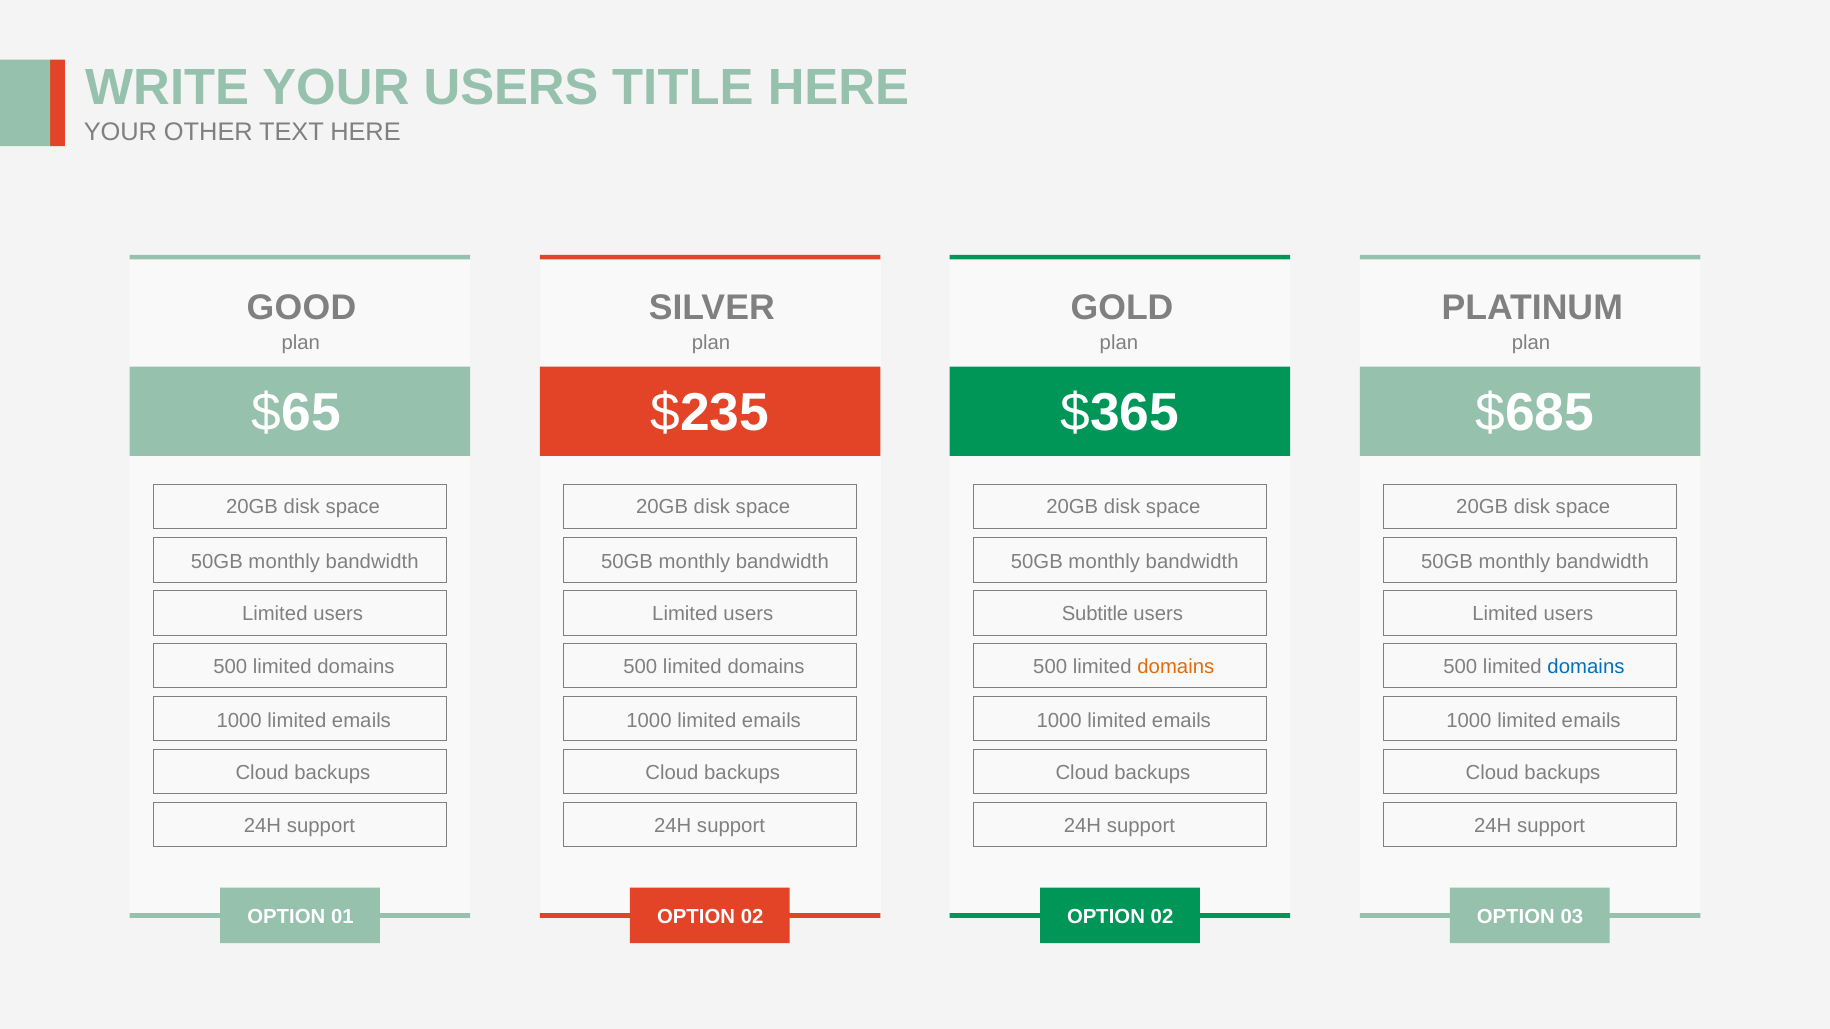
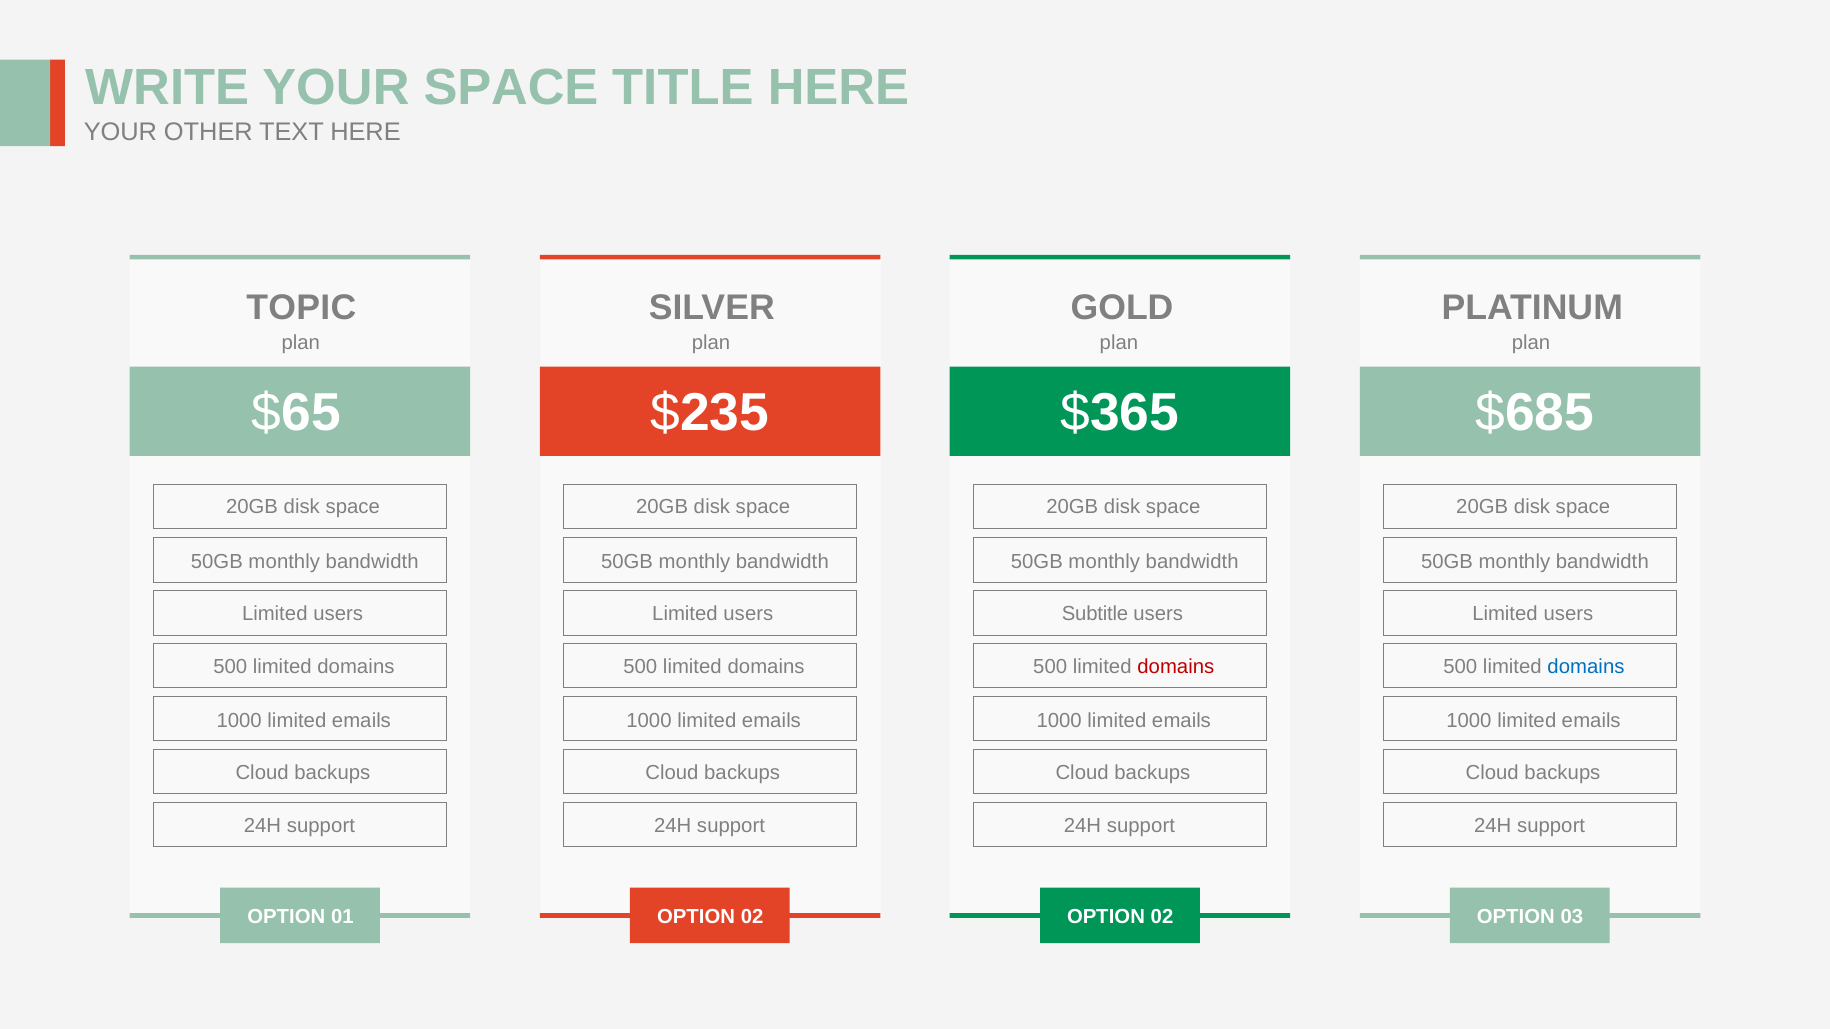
YOUR USERS: USERS -> SPACE
GOOD: GOOD -> TOPIC
domains at (1176, 667) colour: orange -> red
